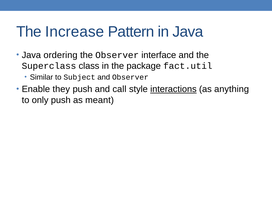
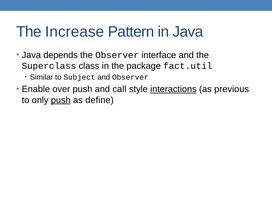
ordering: ordering -> depends
they: they -> over
anything: anything -> previous
push at (61, 100) underline: none -> present
meant: meant -> define
